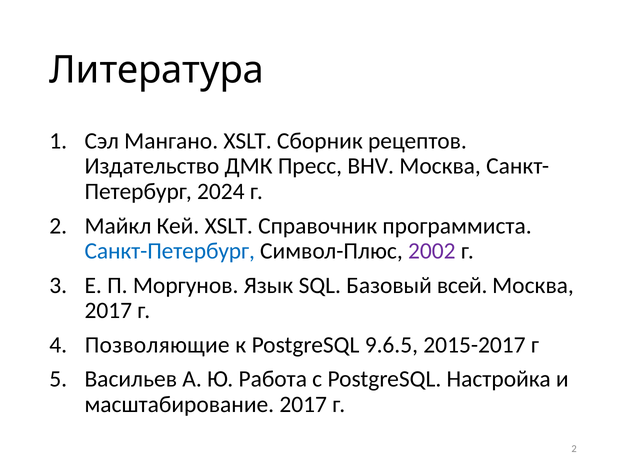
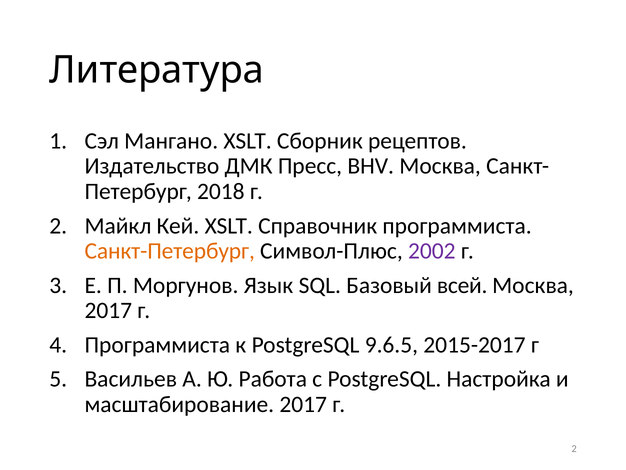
2024: 2024 -> 2018
Санкт-Петербург colour: blue -> orange
Позволяющие at (157, 344): Позволяющие -> Программиста
